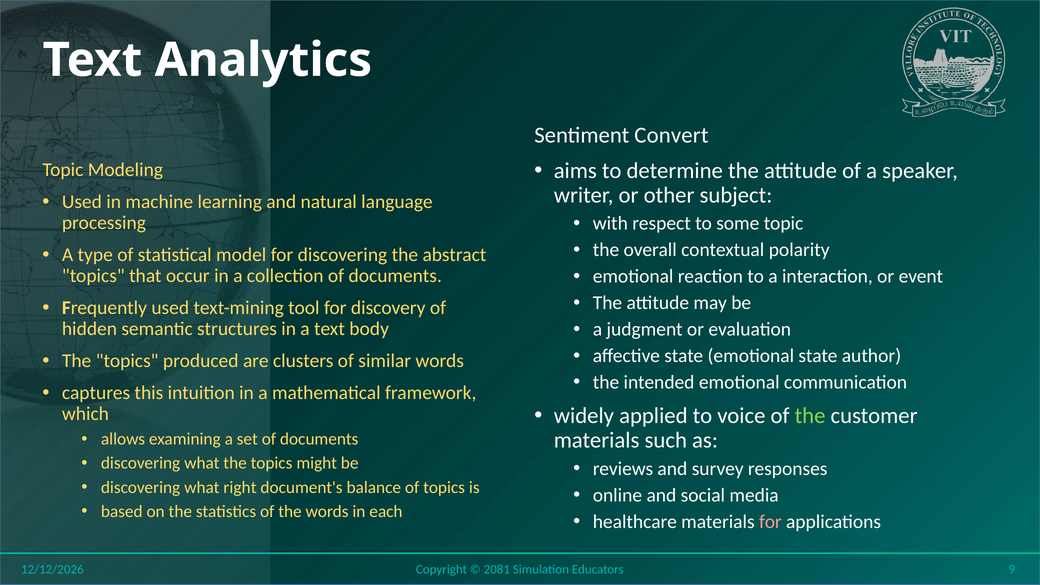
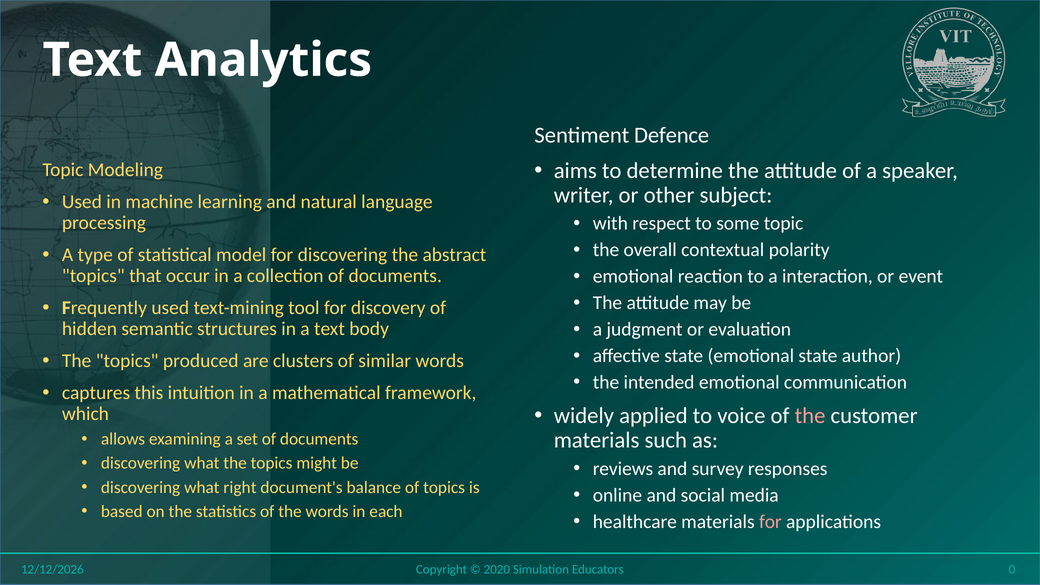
Convert: Convert -> Defence
the at (810, 416) colour: light green -> pink
2081: 2081 -> 2020
9: 9 -> 0
